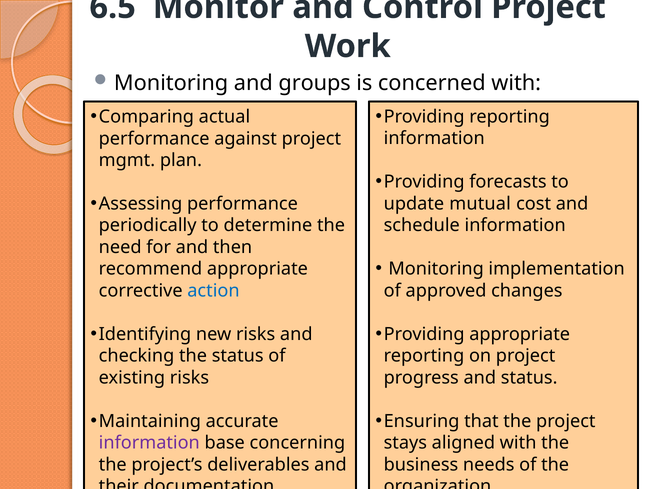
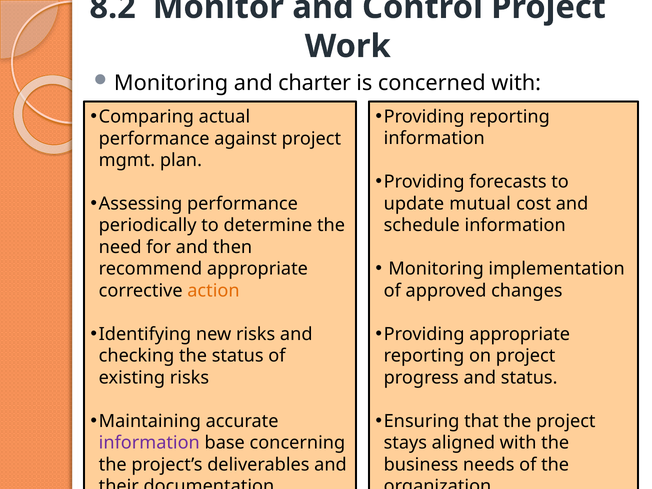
6.5: 6.5 -> 8.2
groups: groups -> charter
action colour: blue -> orange
